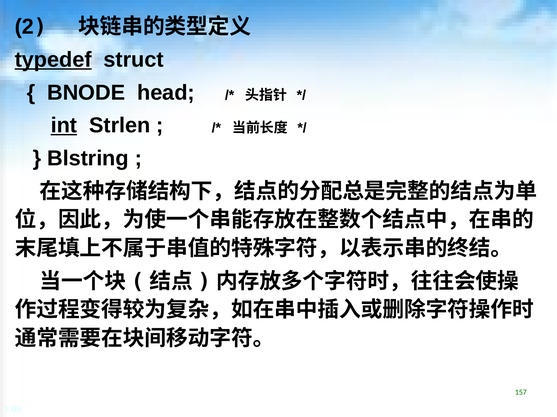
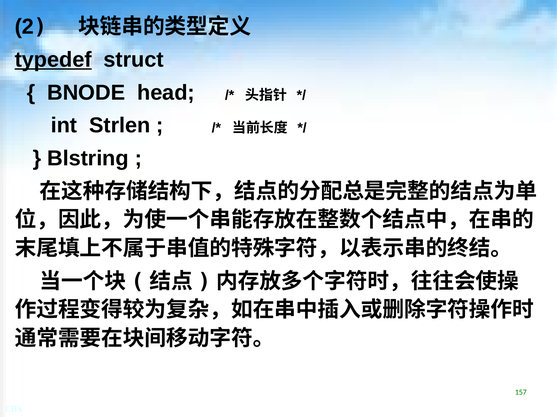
int underline: present -> none
